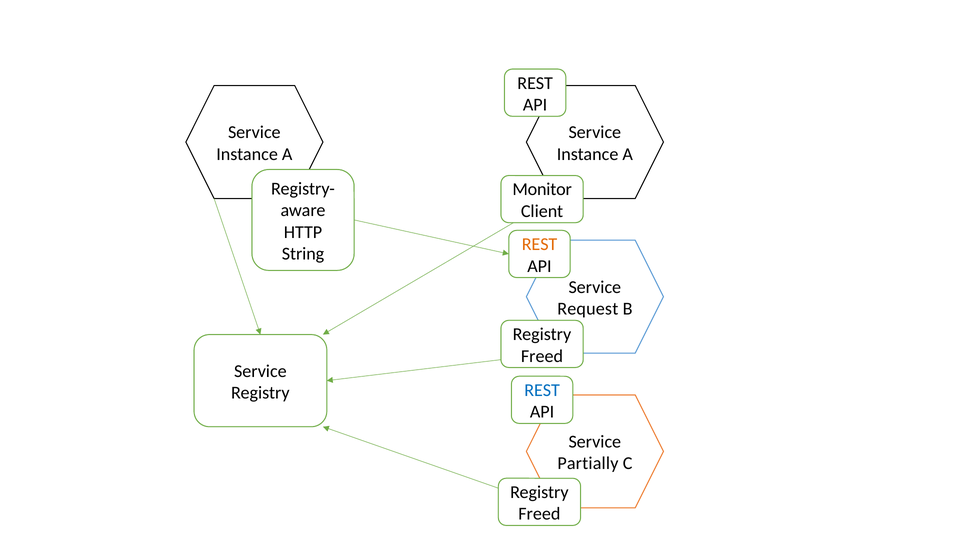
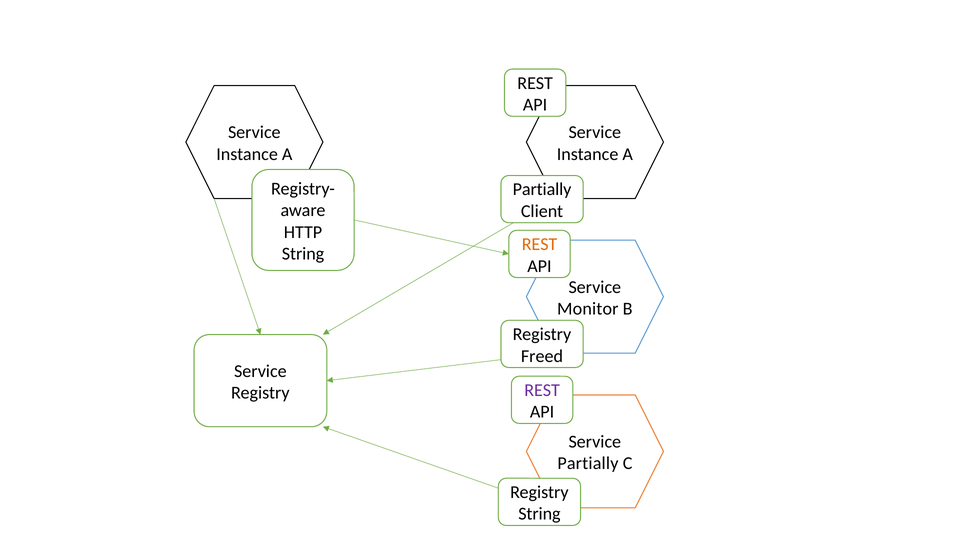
Monitor at (542, 189): Monitor -> Partially
Request: Request -> Monitor
REST at (542, 390) colour: blue -> purple
Freed at (539, 514): Freed -> String
